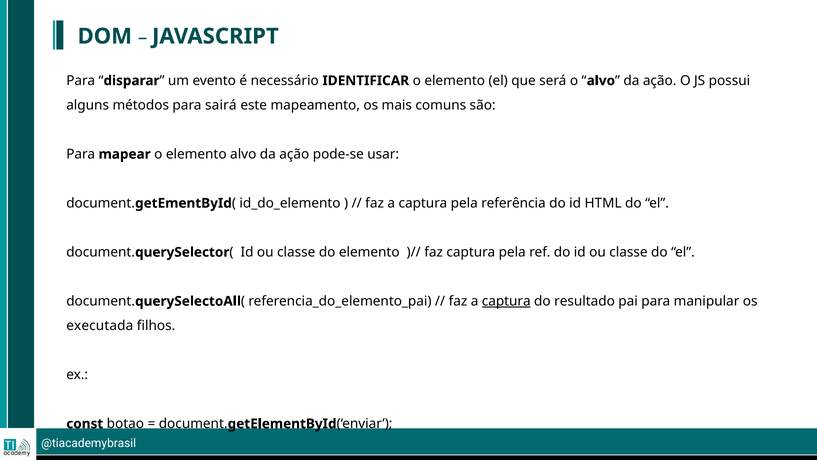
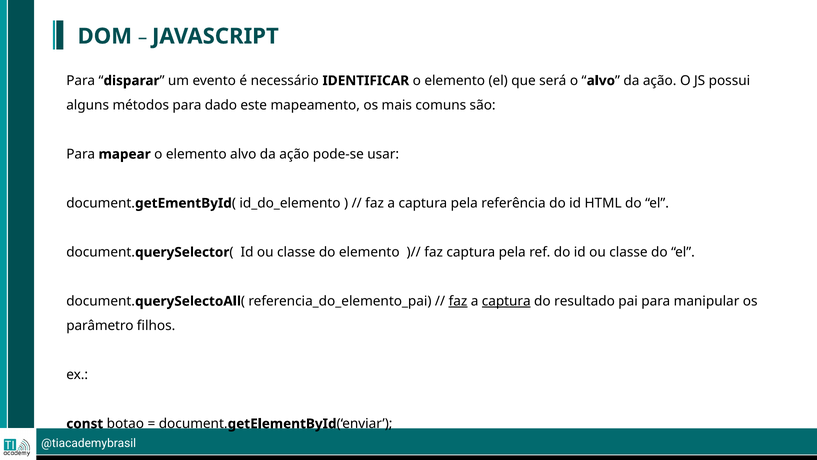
sairá: sairá -> dado
faz at (458, 301) underline: none -> present
executada: executada -> parâmetro
